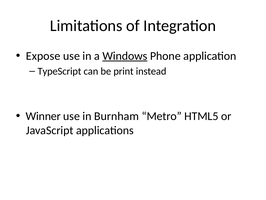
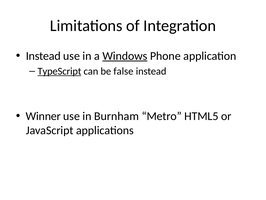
Expose at (43, 56): Expose -> Instead
TypeScript underline: none -> present
print: print -> false
